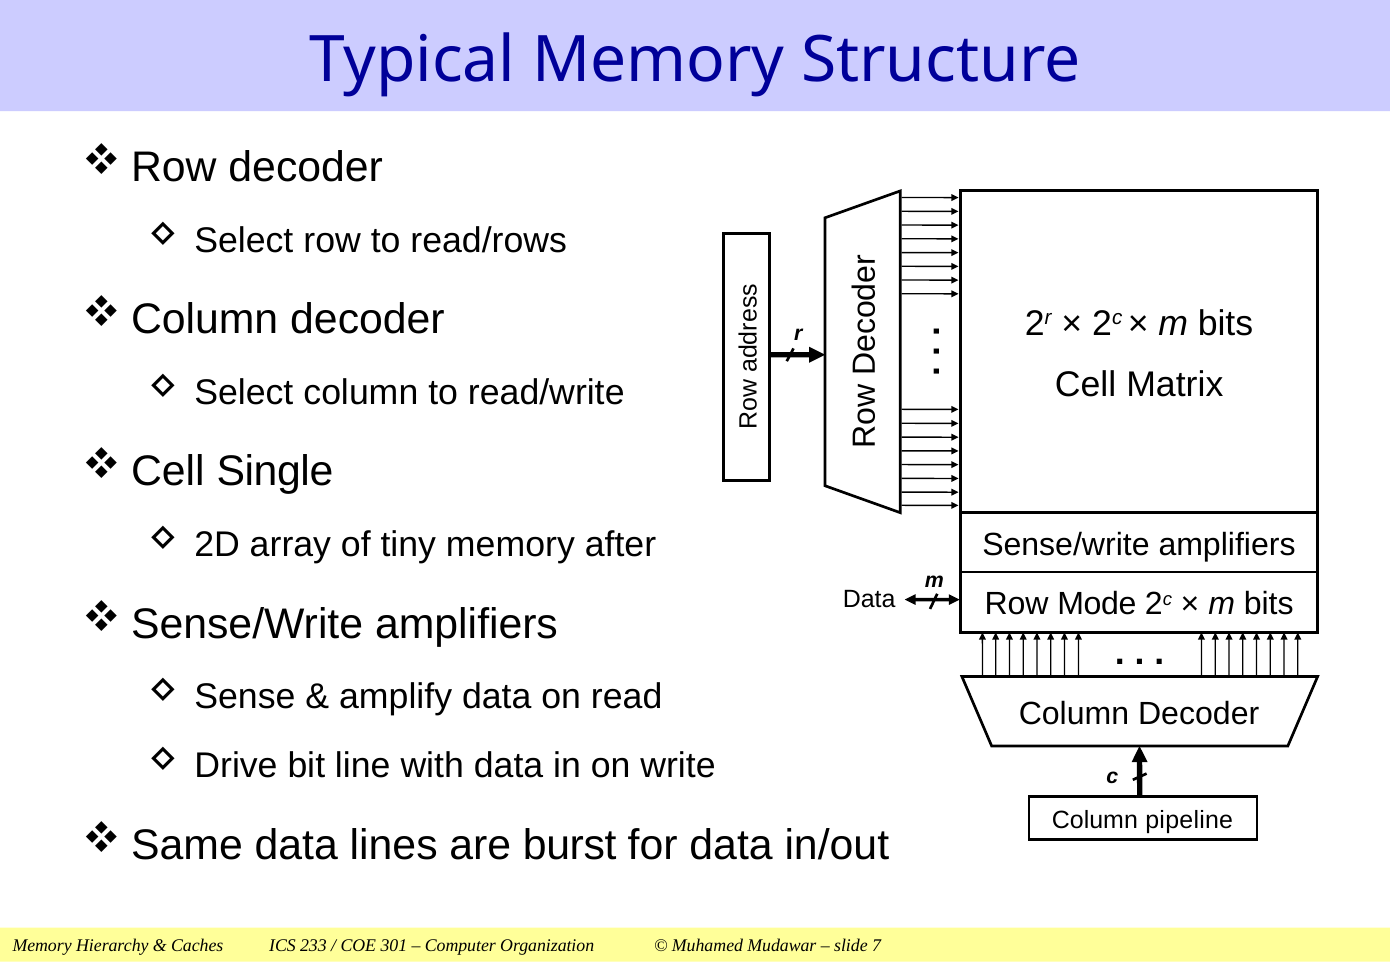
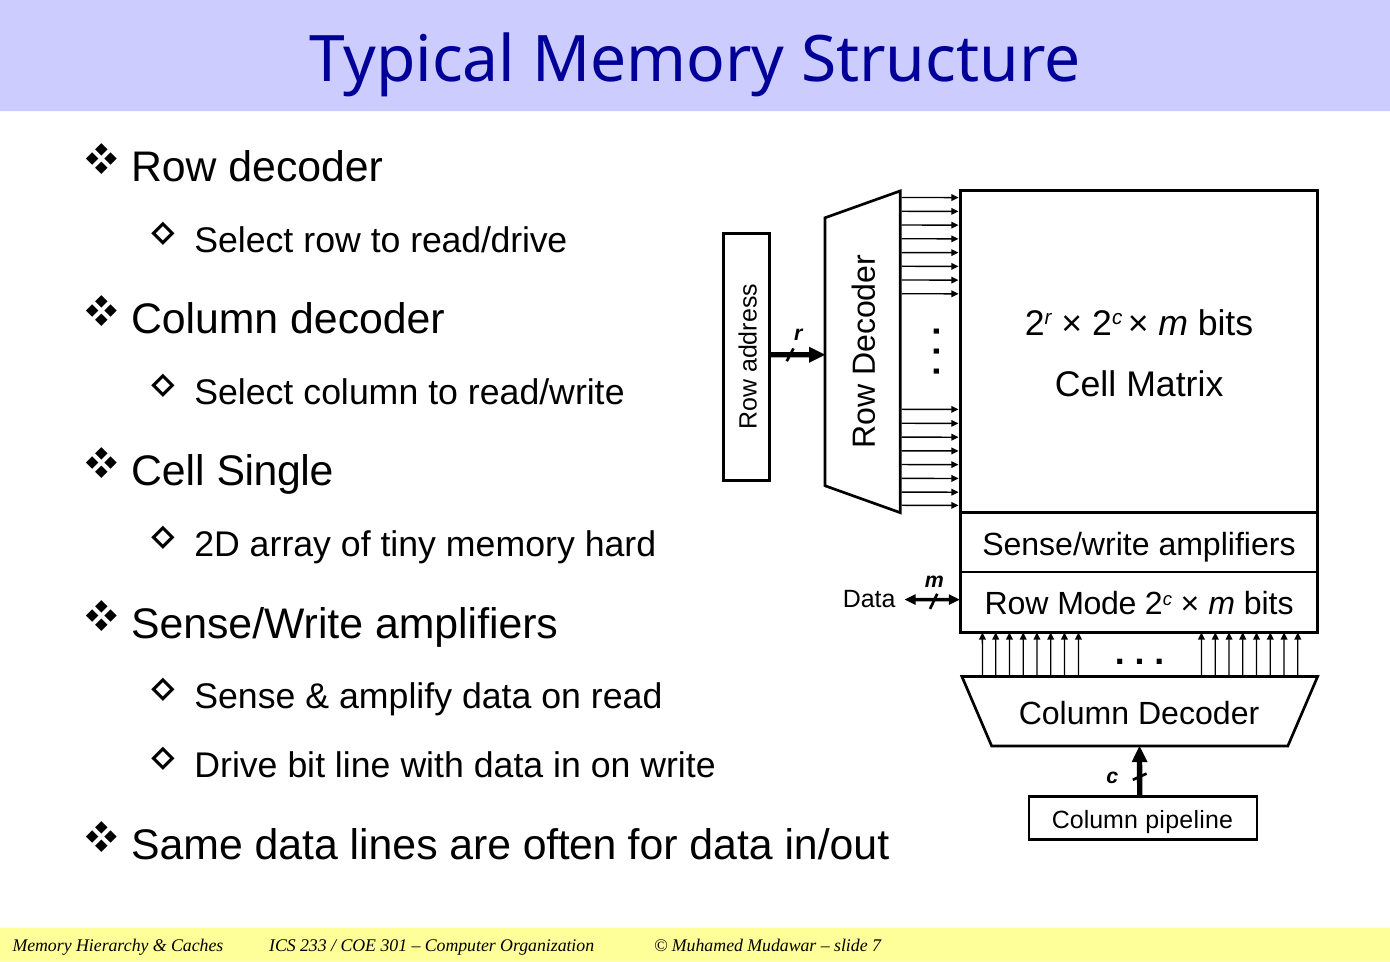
read/rows: read/rows -> read/drive
after: after -> hard
burst: burst -> often
